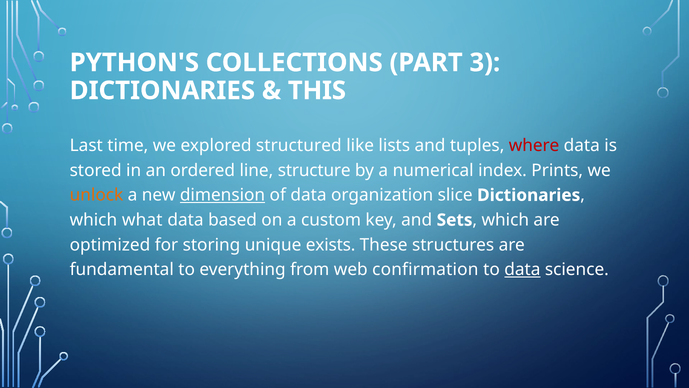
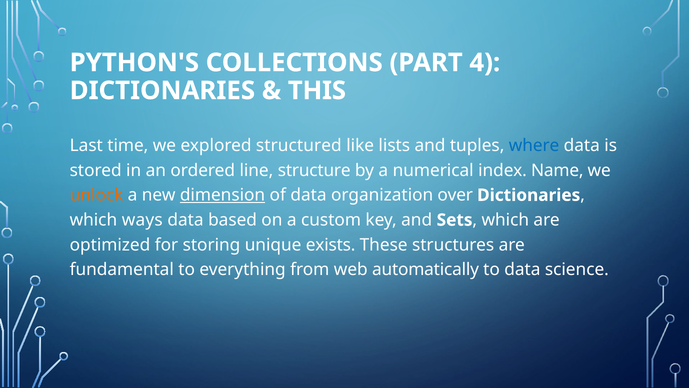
3: 3 -> 4
where colour: red -> blue
Prints: Prints -> Name
slice: slice -> over
what: what -> ways
confirmation: confirmation -> automatically
data at (522, 269) underline: present -> none
